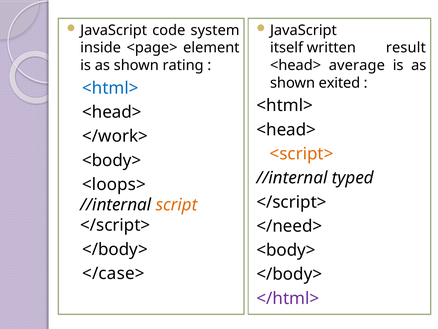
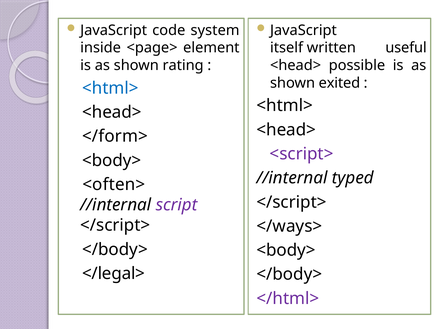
result: result -> useful
average: average -> possible
</work>: </work> -> </form>
<script> colour: orange -> purple
<loops>: <loops> -> <often>
script colour: orange -> purple
</need>: </need> -> </ways>
</case>: </case> -> </legal>
